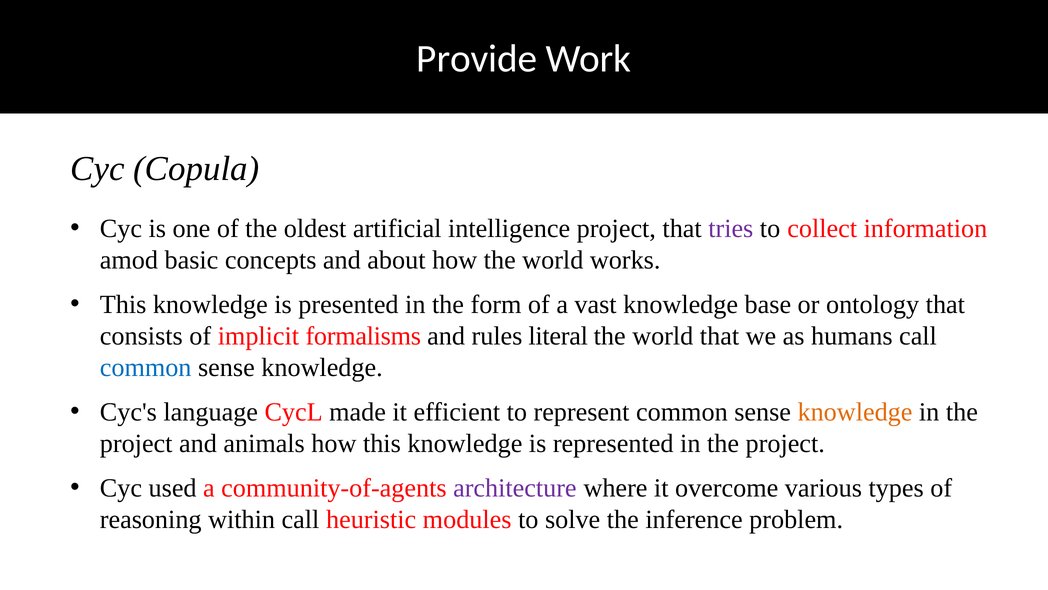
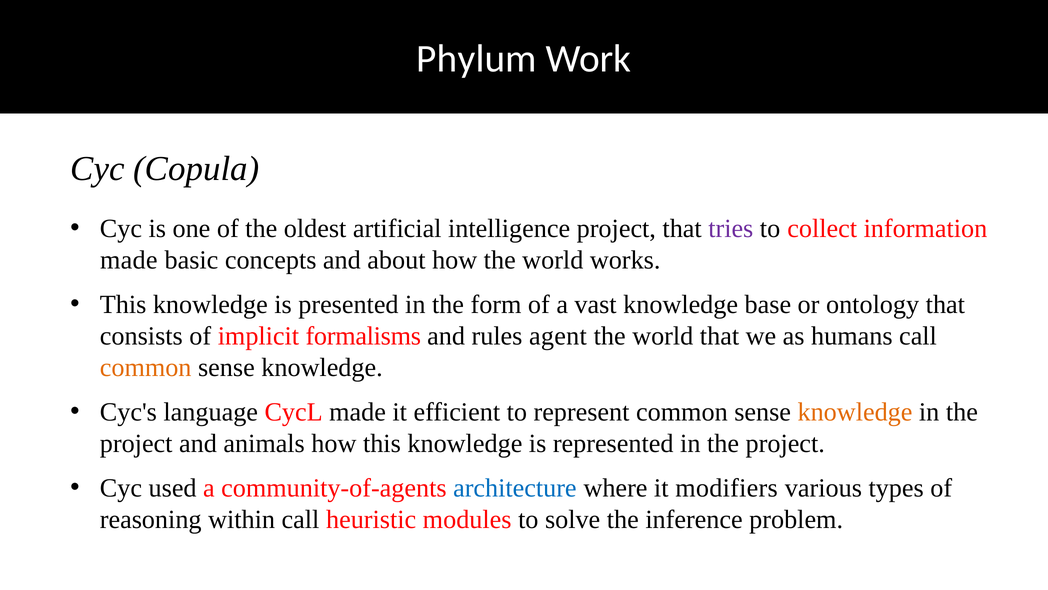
Provide: Provide -> Phylum
amod at (129, 260): amod -> made
literal: literal -> agent
common at (146, 367) colour: blue -> orange
architecture colour: purple -> blue
overcome: overcome -> modifiers
